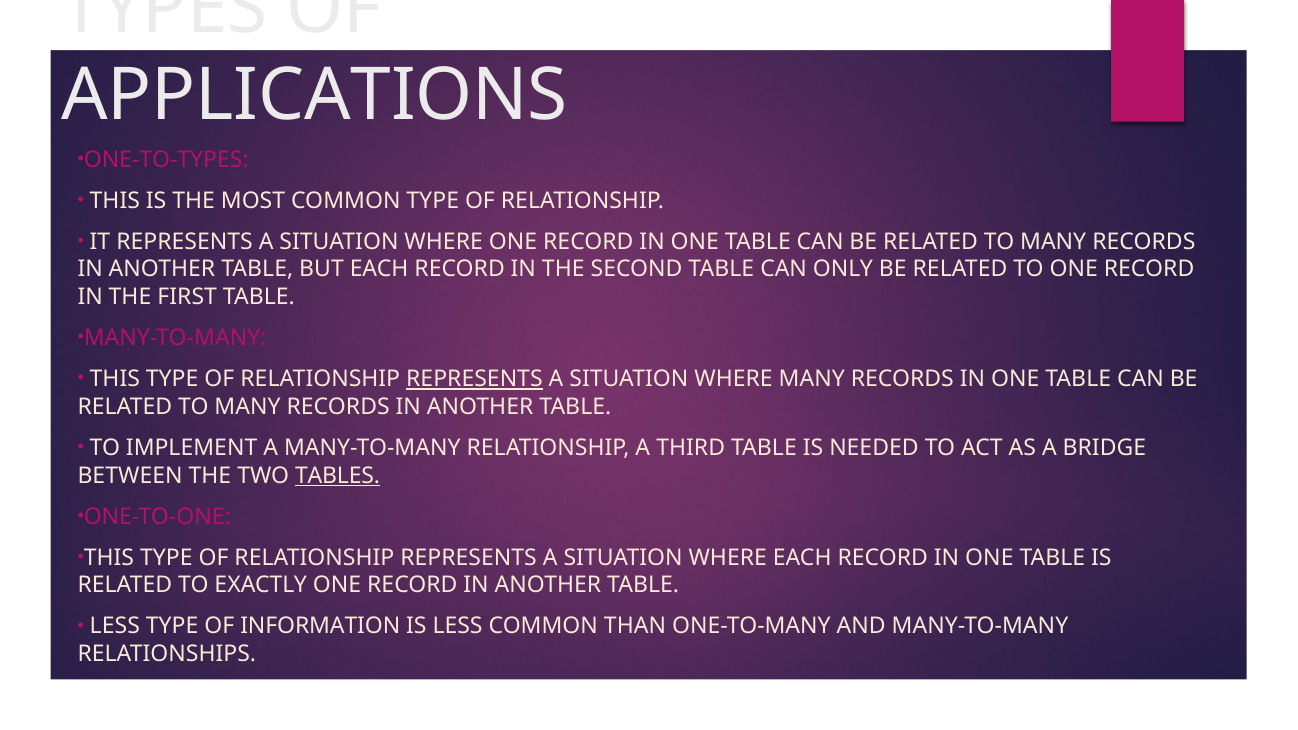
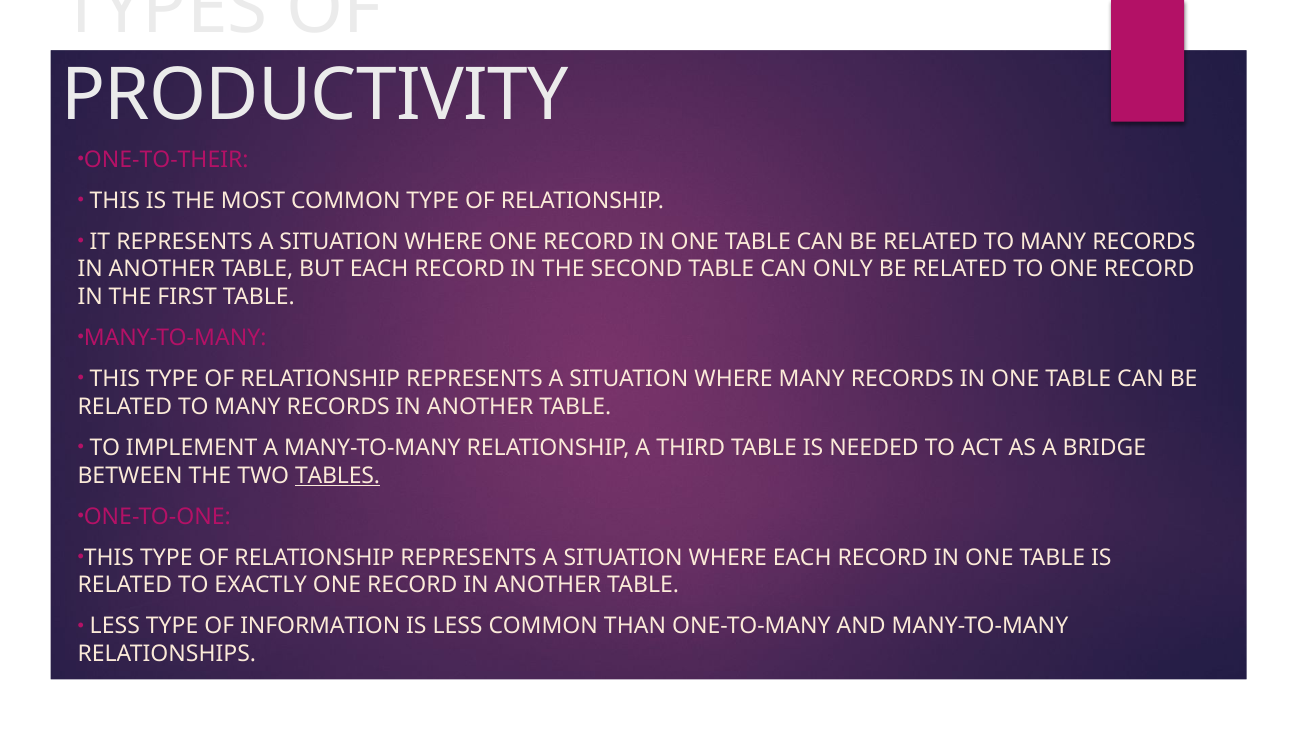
APPLICATIONS: APPLICATIONS -> PRODUCTIVITY
ONE-TO-TYPES: ONE-TO-TYPES -> ONE-TO-THEIR
REPRESENTS at (474, 379) underline: present -> none
